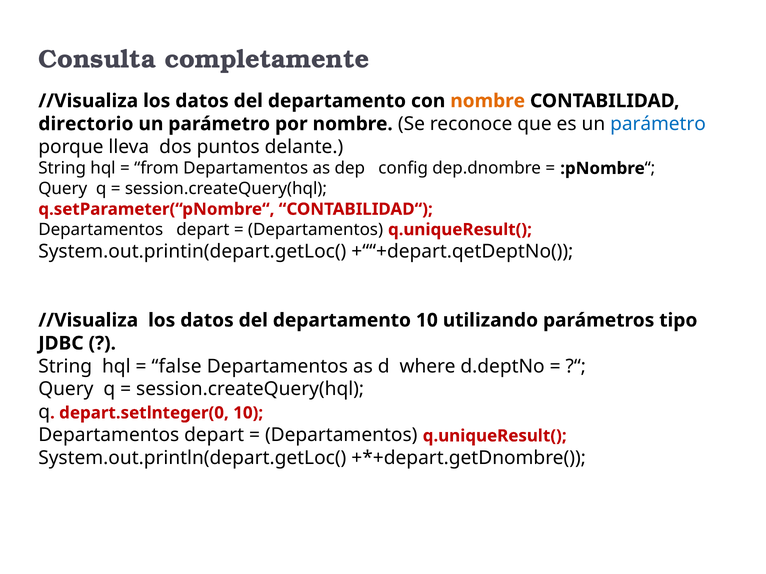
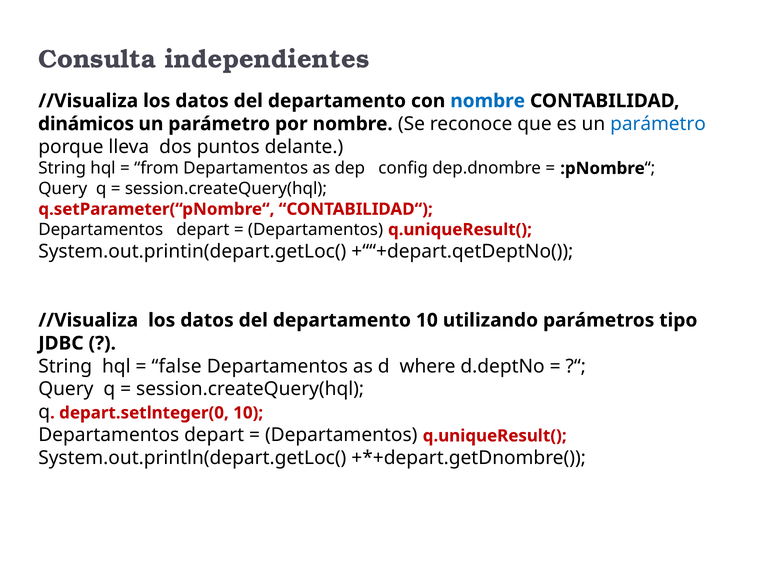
completamente: completamente -> independientes
nombre at (488, 101) colour: orange -> blue
directorio: directorio -> dinámicos
